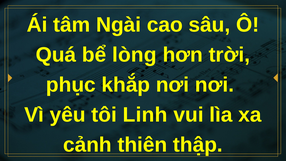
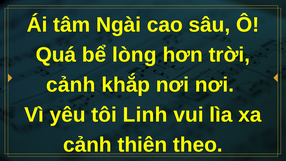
phục at (71, 85): phục -> cảnh
thập: thập -> theo
